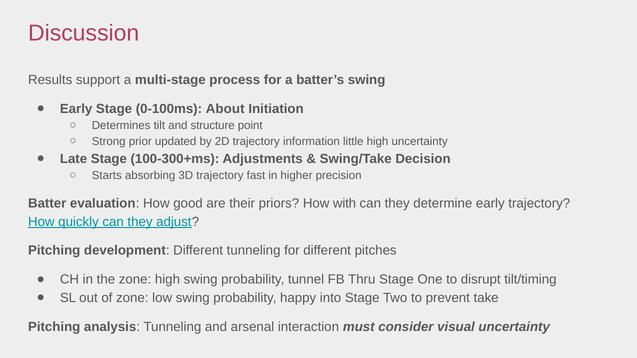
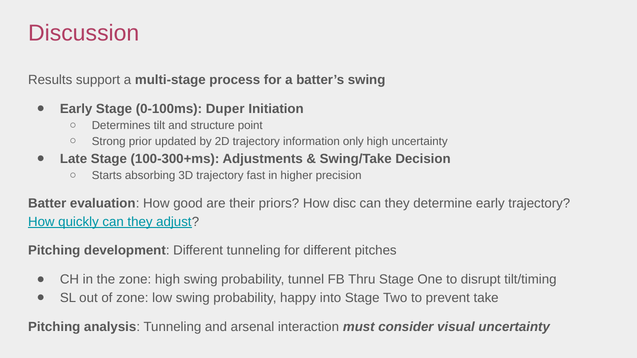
About: About -> Duper
little: little -> only
with: with -> disc
